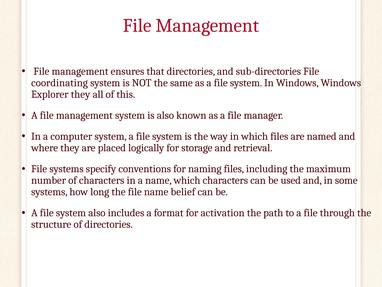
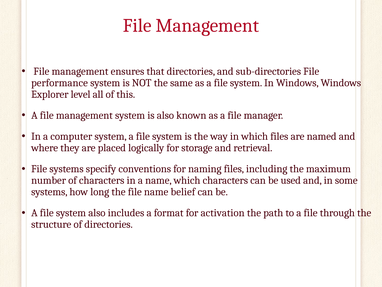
coordinating: coordinating -> performance
Explorer they: they -> level
